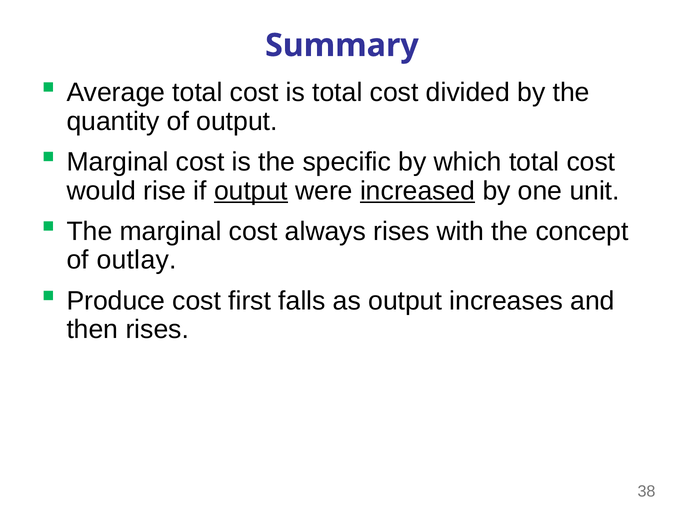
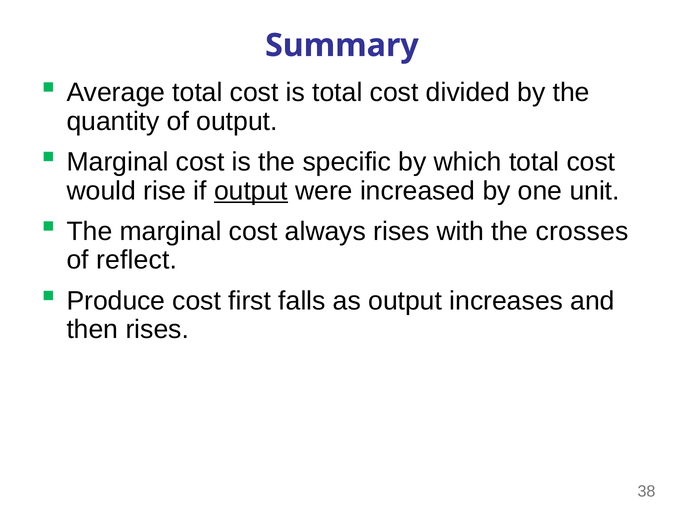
increased underline: present -> none
concept: concept -> crosses
outlay: outlay -> reflect
